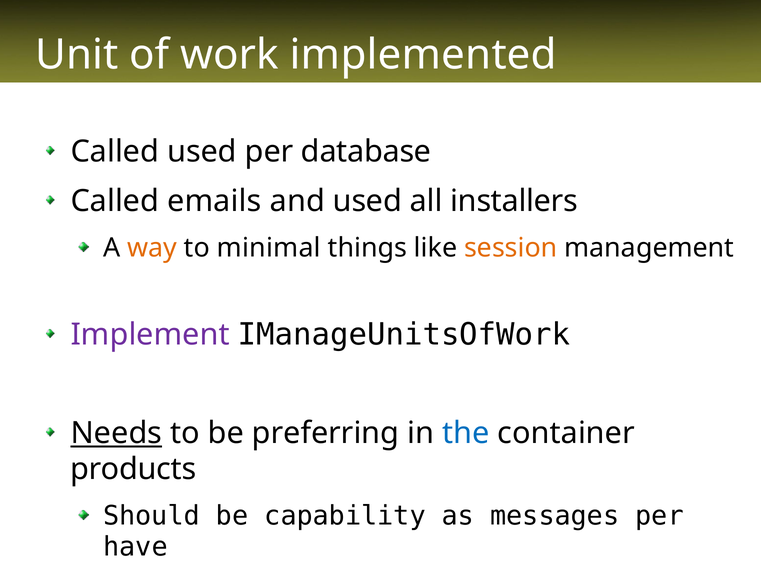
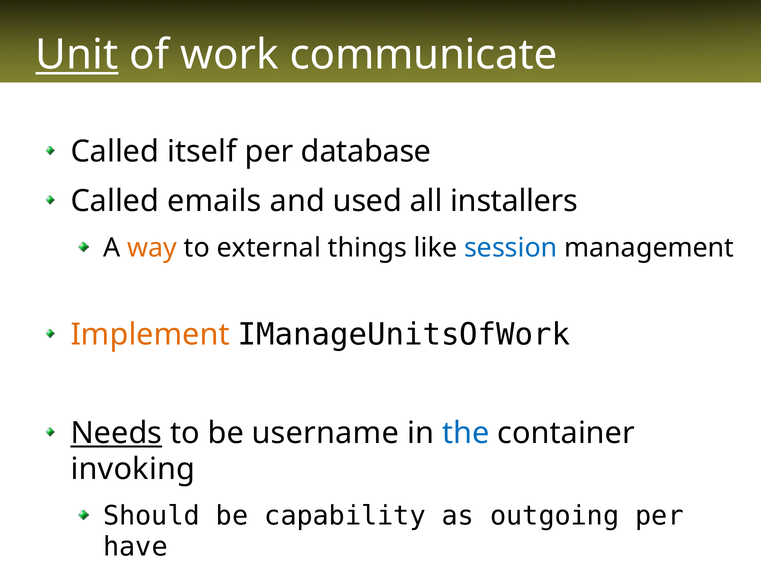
Unit underline: none -> present
implemented: implemented -> communicate
Called used: used -> itself
minimal: minimal -> external
session colour: orange -> blue
Implement colour: purple -> orange
preferring: preferring -> username
products: products -> invoking
messages: messages -> outgoing
